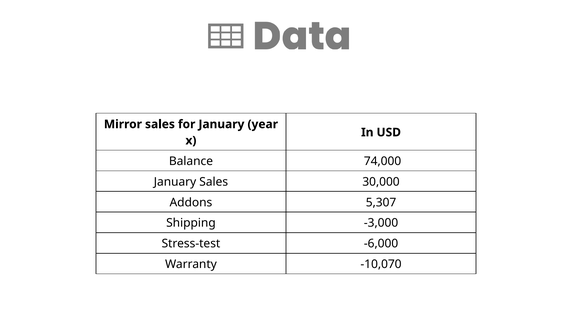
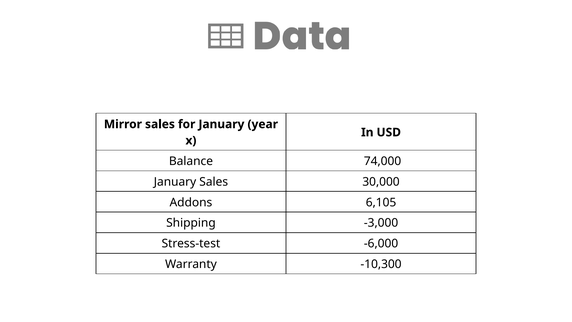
5,307: 5,307 -> 6,105
-10,070: -10,070 -> -10,300
